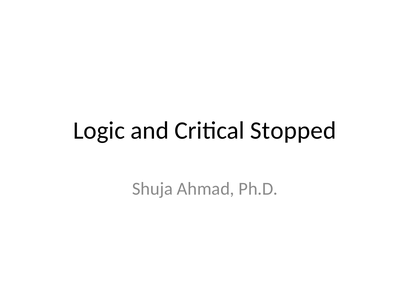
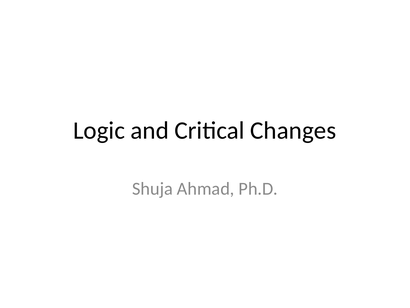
Stopped: Stopped -> Changes
